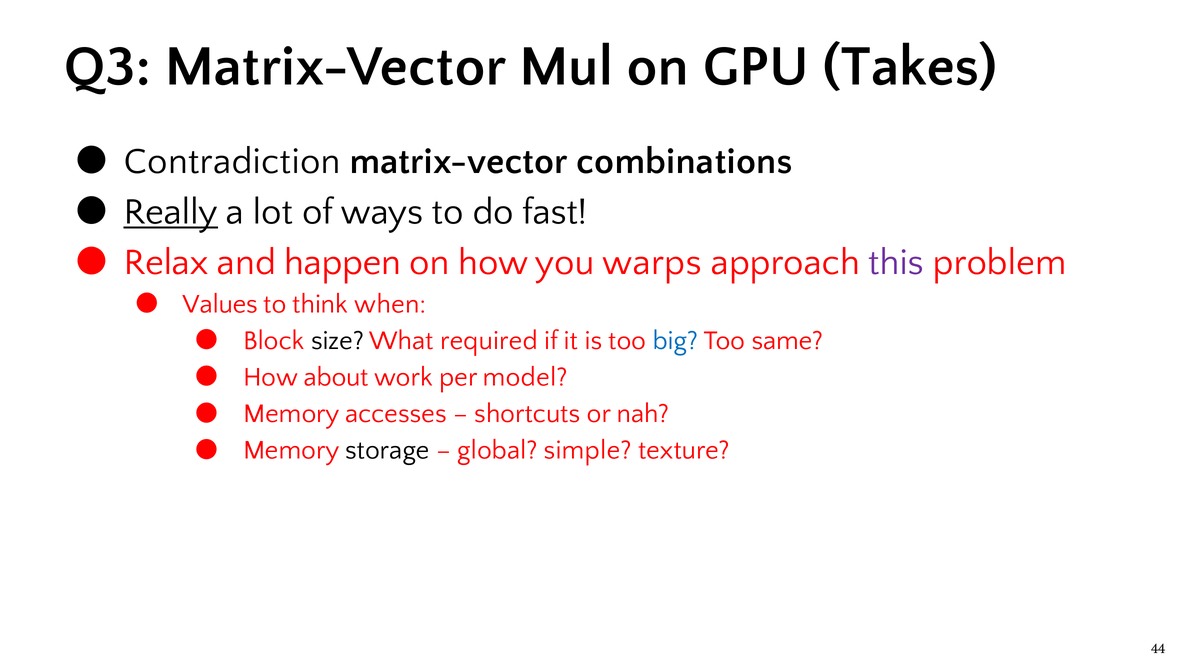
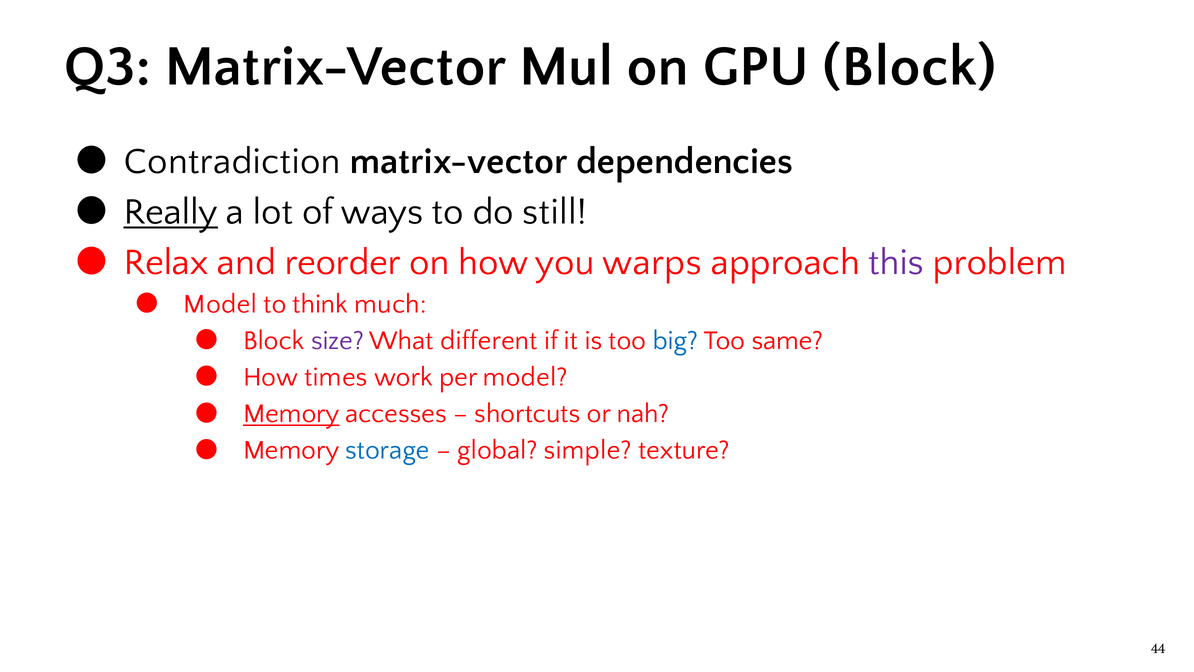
GPU Takes: Takes -> Block
combinations: combinations -> dependencies
fast: fast -> still
happen: happen -> reorder
Values at (220, 304): Values -> Model
when: when -> much
size colour: black -> purple
required: required -> different
about: about -> times
Memory at (291, 413) underline: none -> present
storage colour: black -> blue
